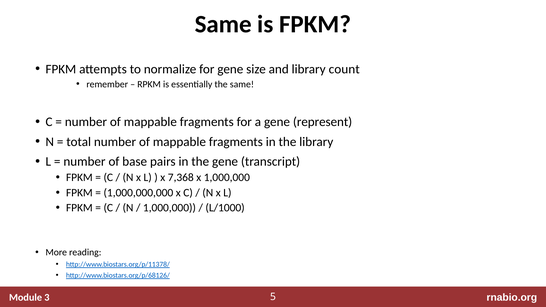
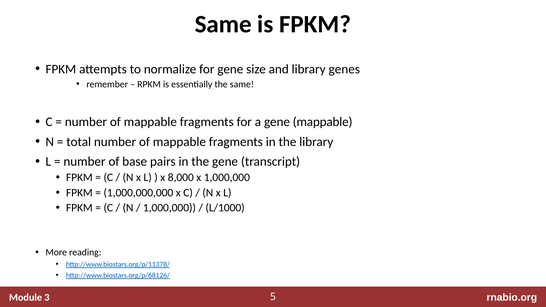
count: count -> genes
gene represent: represent -> mappable
7,368: 7,368 -> 8,000
